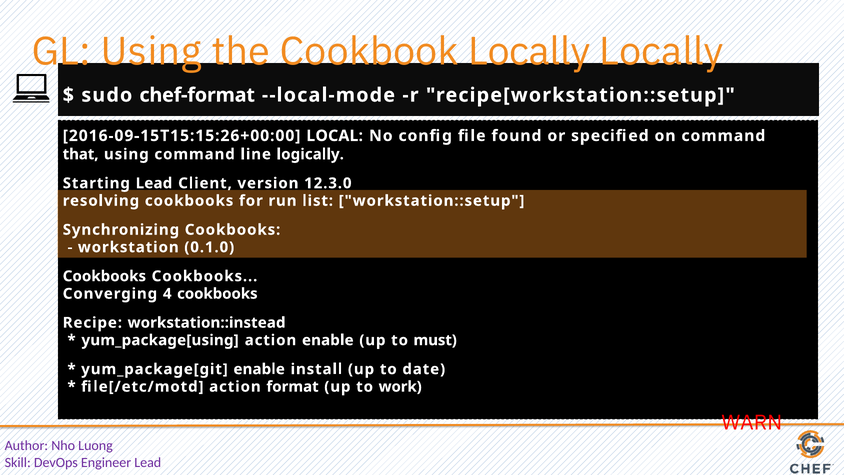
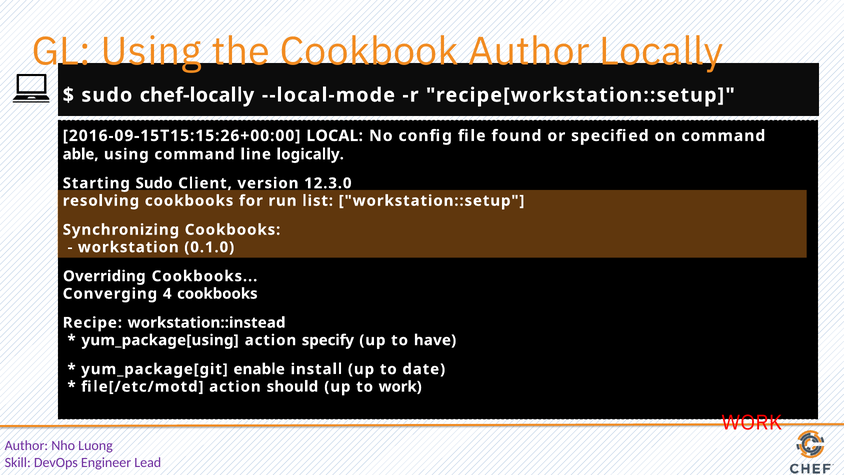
Cookbook Locally: Locally -> Author
chef-format: chef-format -> chef-locally
that: that -> able
Starting Lead: Lead -> Sudo
Cookbooks at (104, 276): Cookbooks -> Overriding
action enable: enable -> specify
must: must -> have
format: format -> should
WARN at (752, 423): WARN -> WORK
